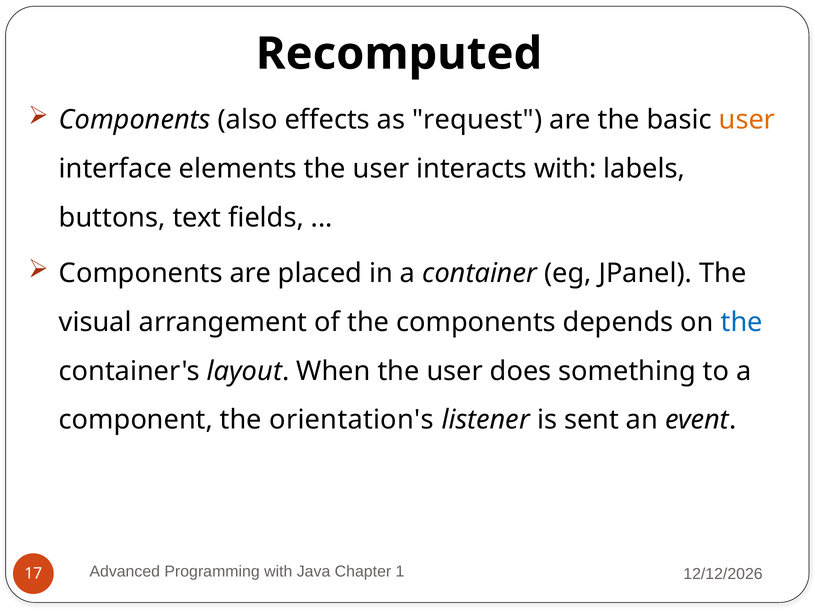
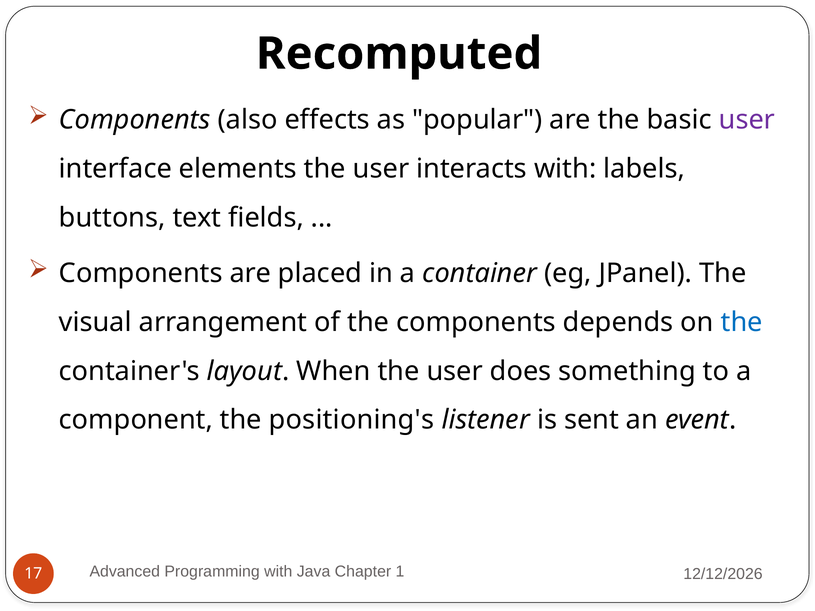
request: request -> popular
user at (747, 120) colour: orange -> purple
orientation's: orientation's -> positioning's
